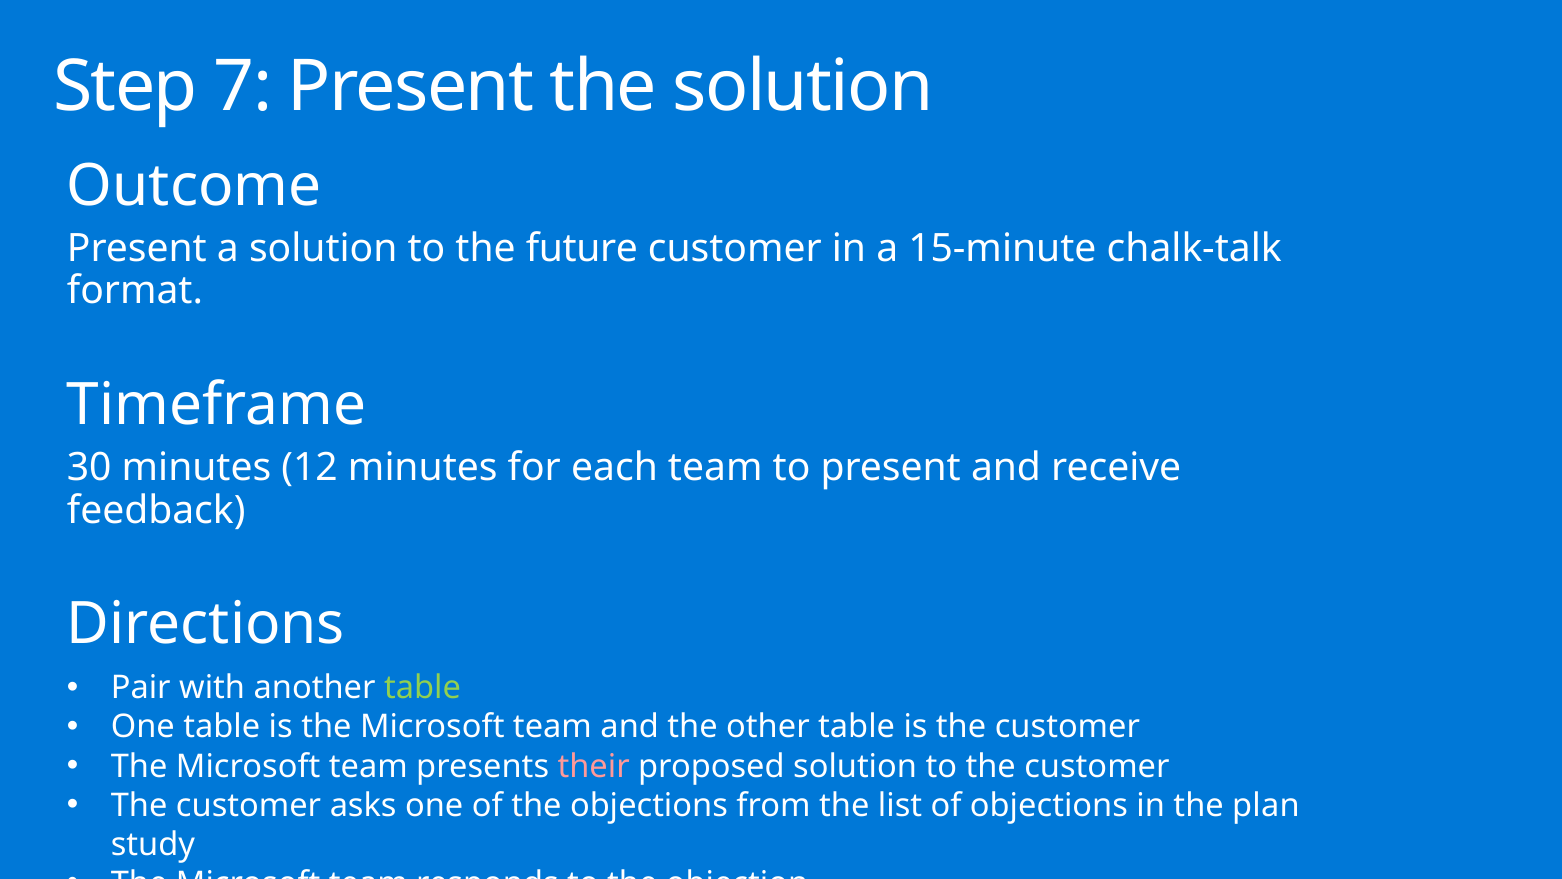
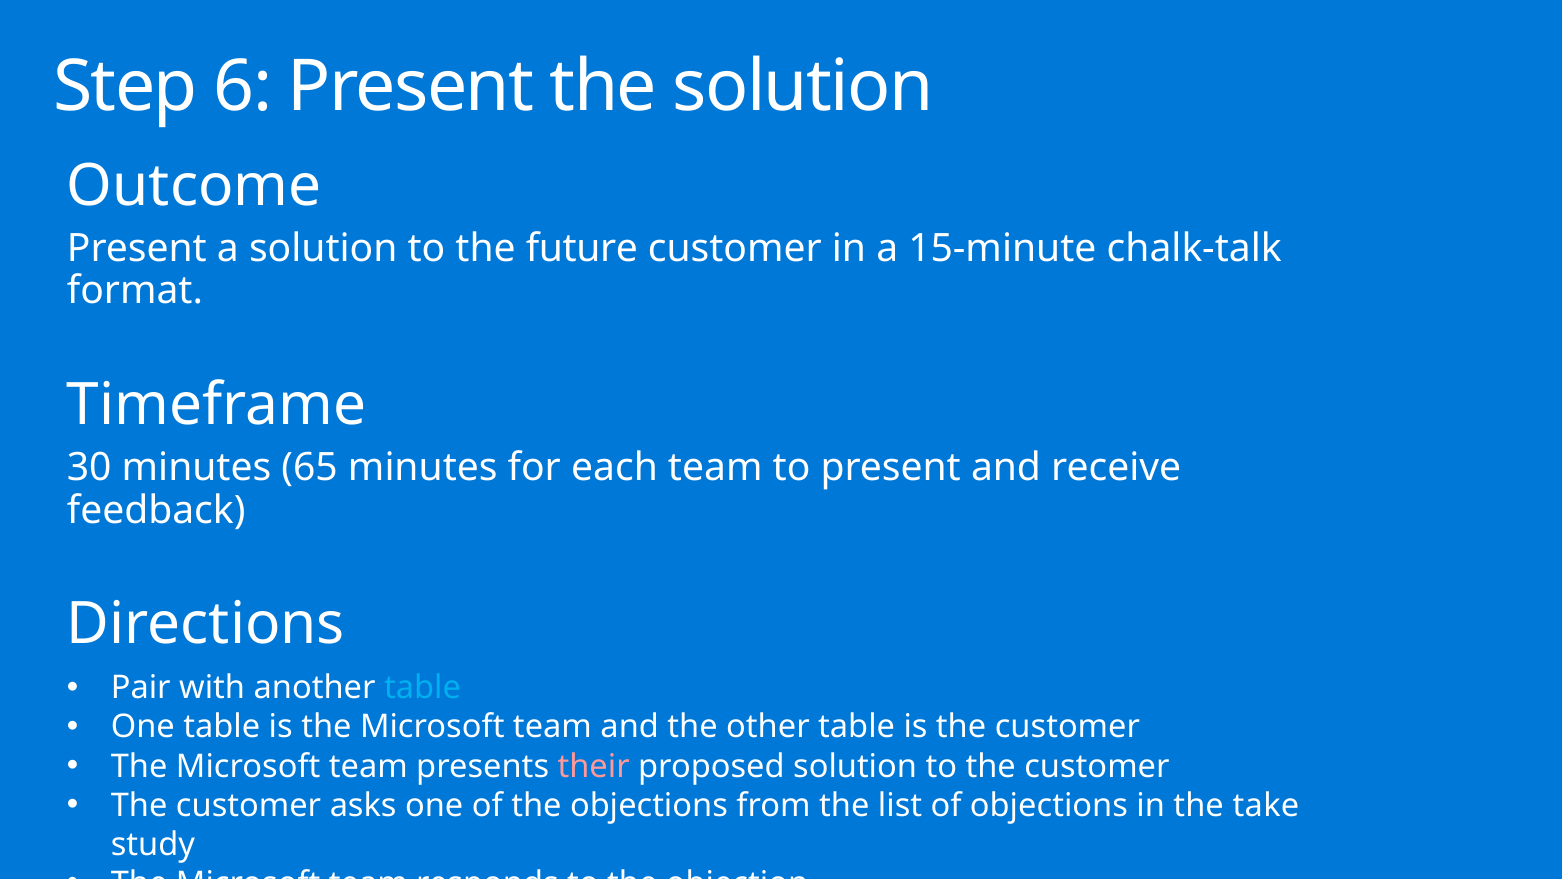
7: 7 -> 6
12: 12 -> 65
table at (422, 688) colour: light green -> light blue
plan: plan -> take
